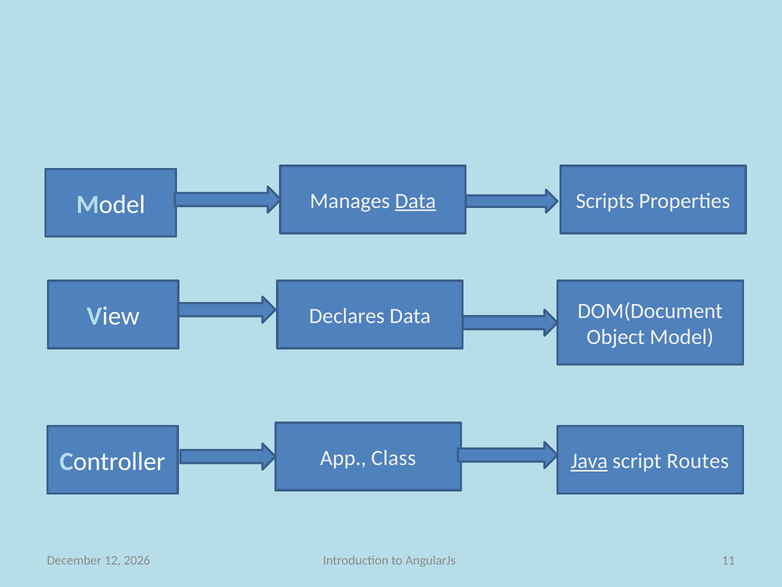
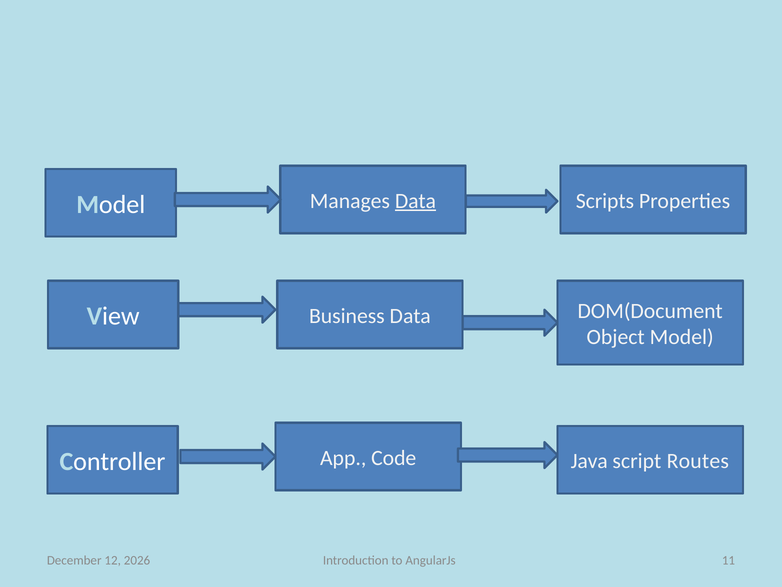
Declares: Declares -> Business
Class: Class -> Code
Java underline: present -> none
